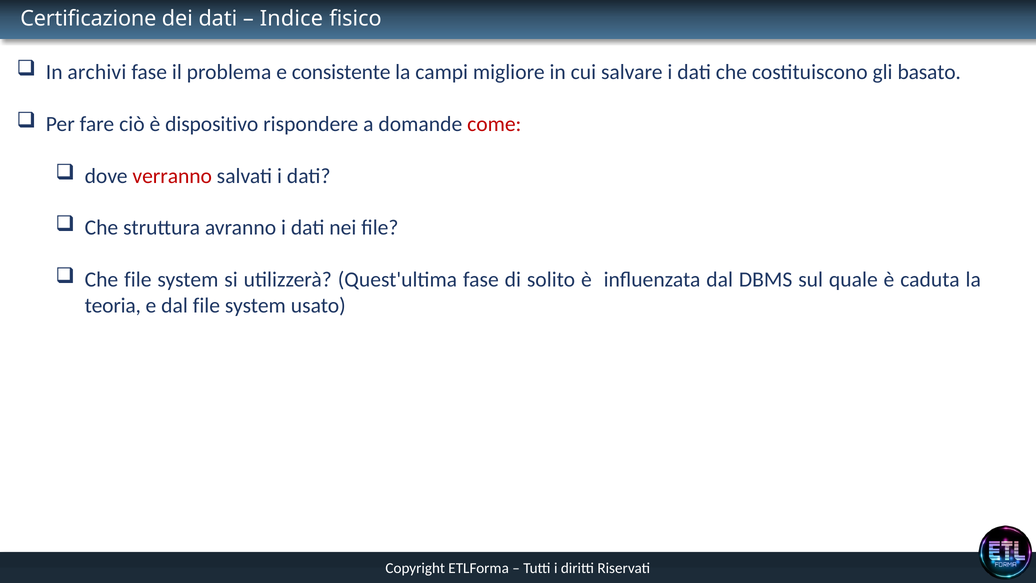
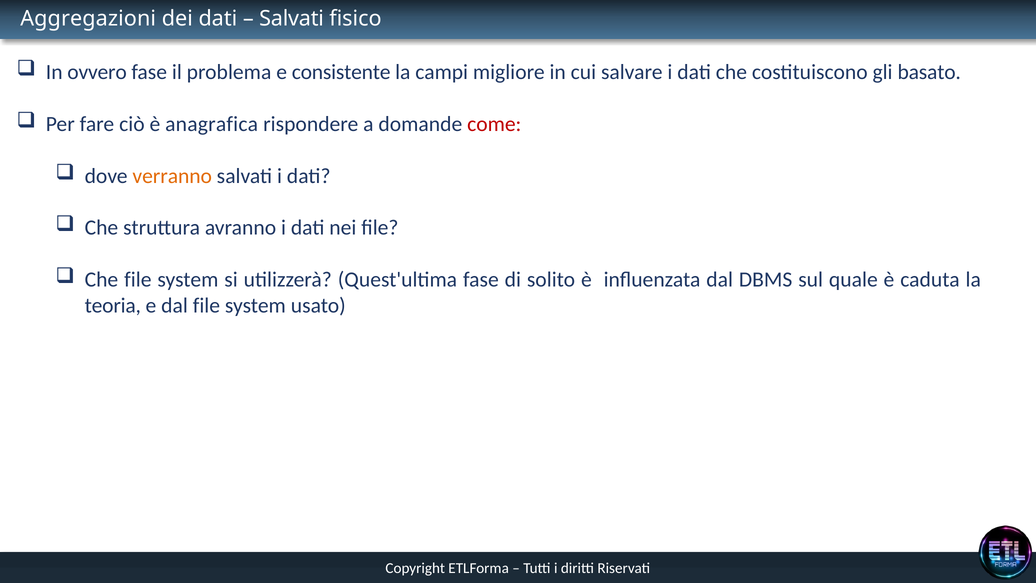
Certificazione: Certificazione -> Aggregazioni
Indice at (291, 19): Indice -> Salvati
archivi: archivi -> ovvero
dispositivo: dispositivo -> anagrafica
verranno colour: red -> orange
